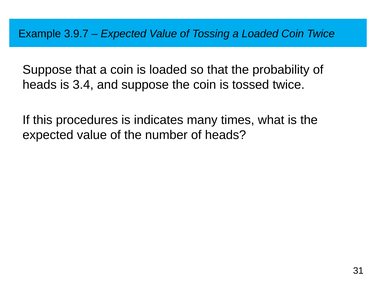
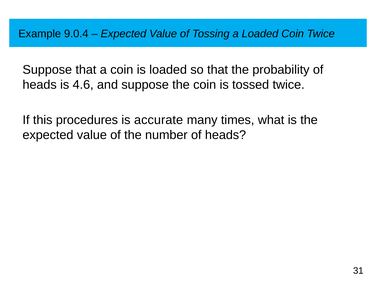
3.9.7: 3.9.7 -> 9.0.4
3.4: 3.4 -> 4.6
indicates: indicates -> accurate
